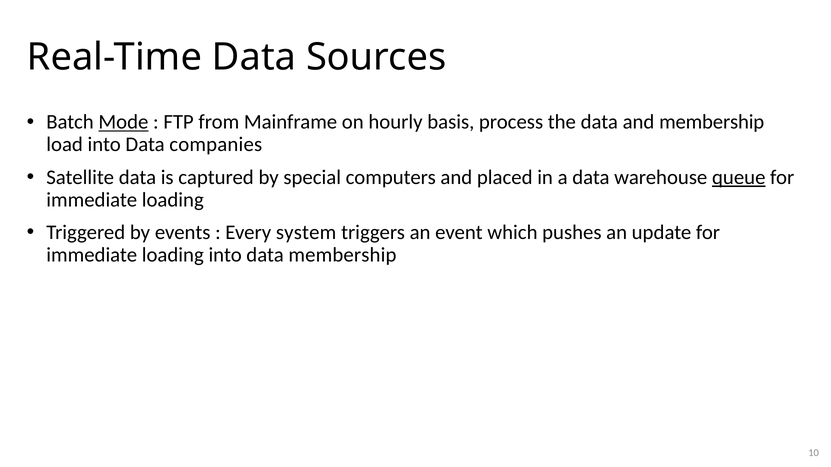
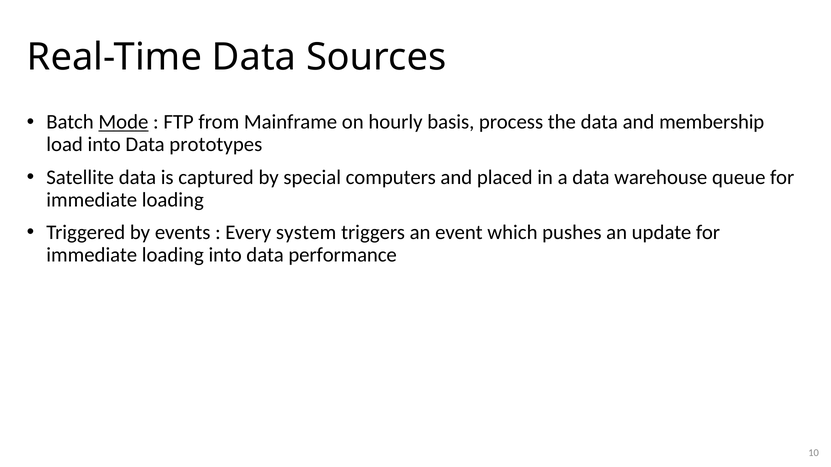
companies: companies -> prototypes
queue underline: present -> none
data membership: membership -> performance
